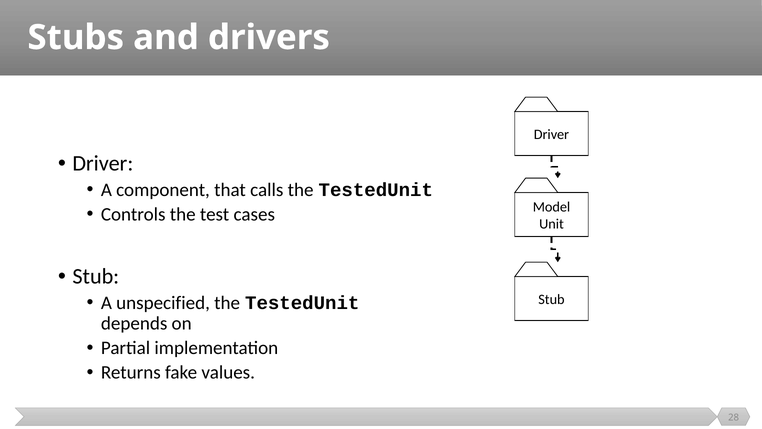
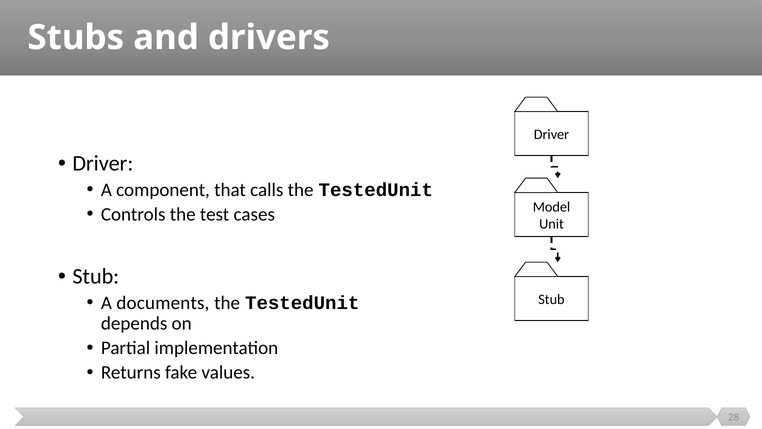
unspecified: unspecified -> documents
